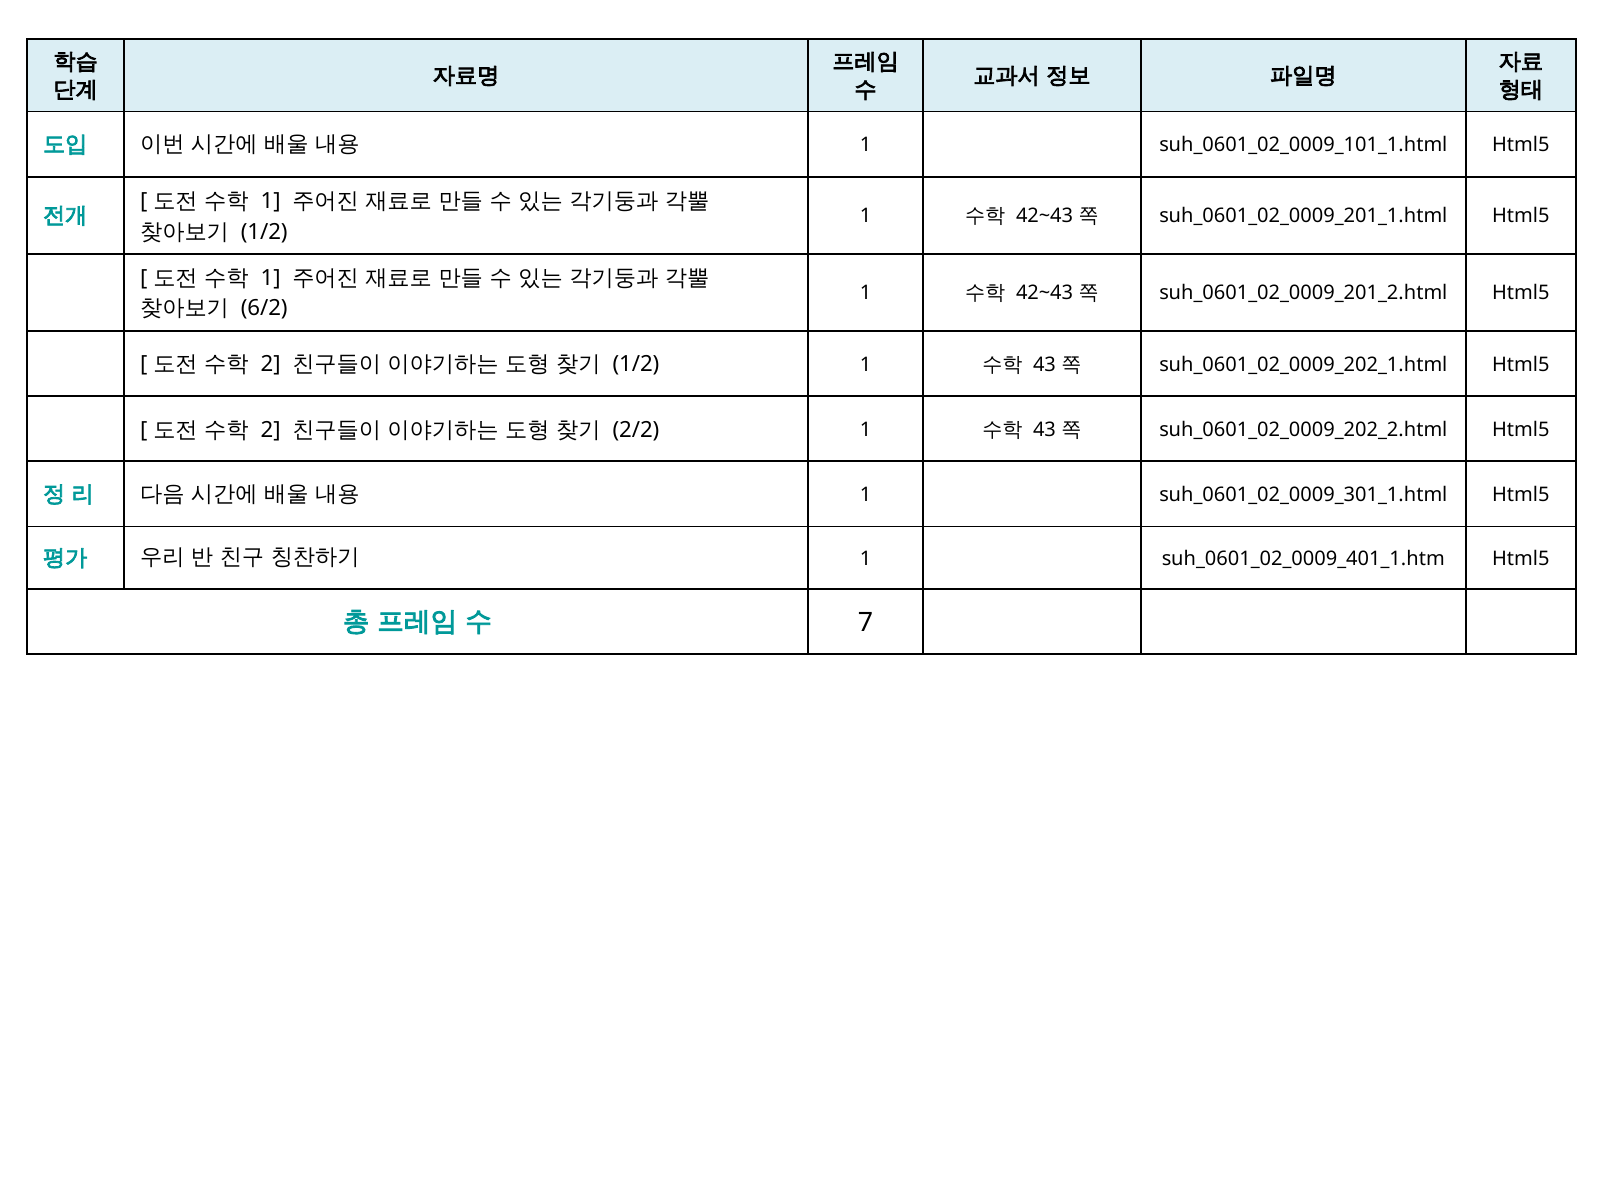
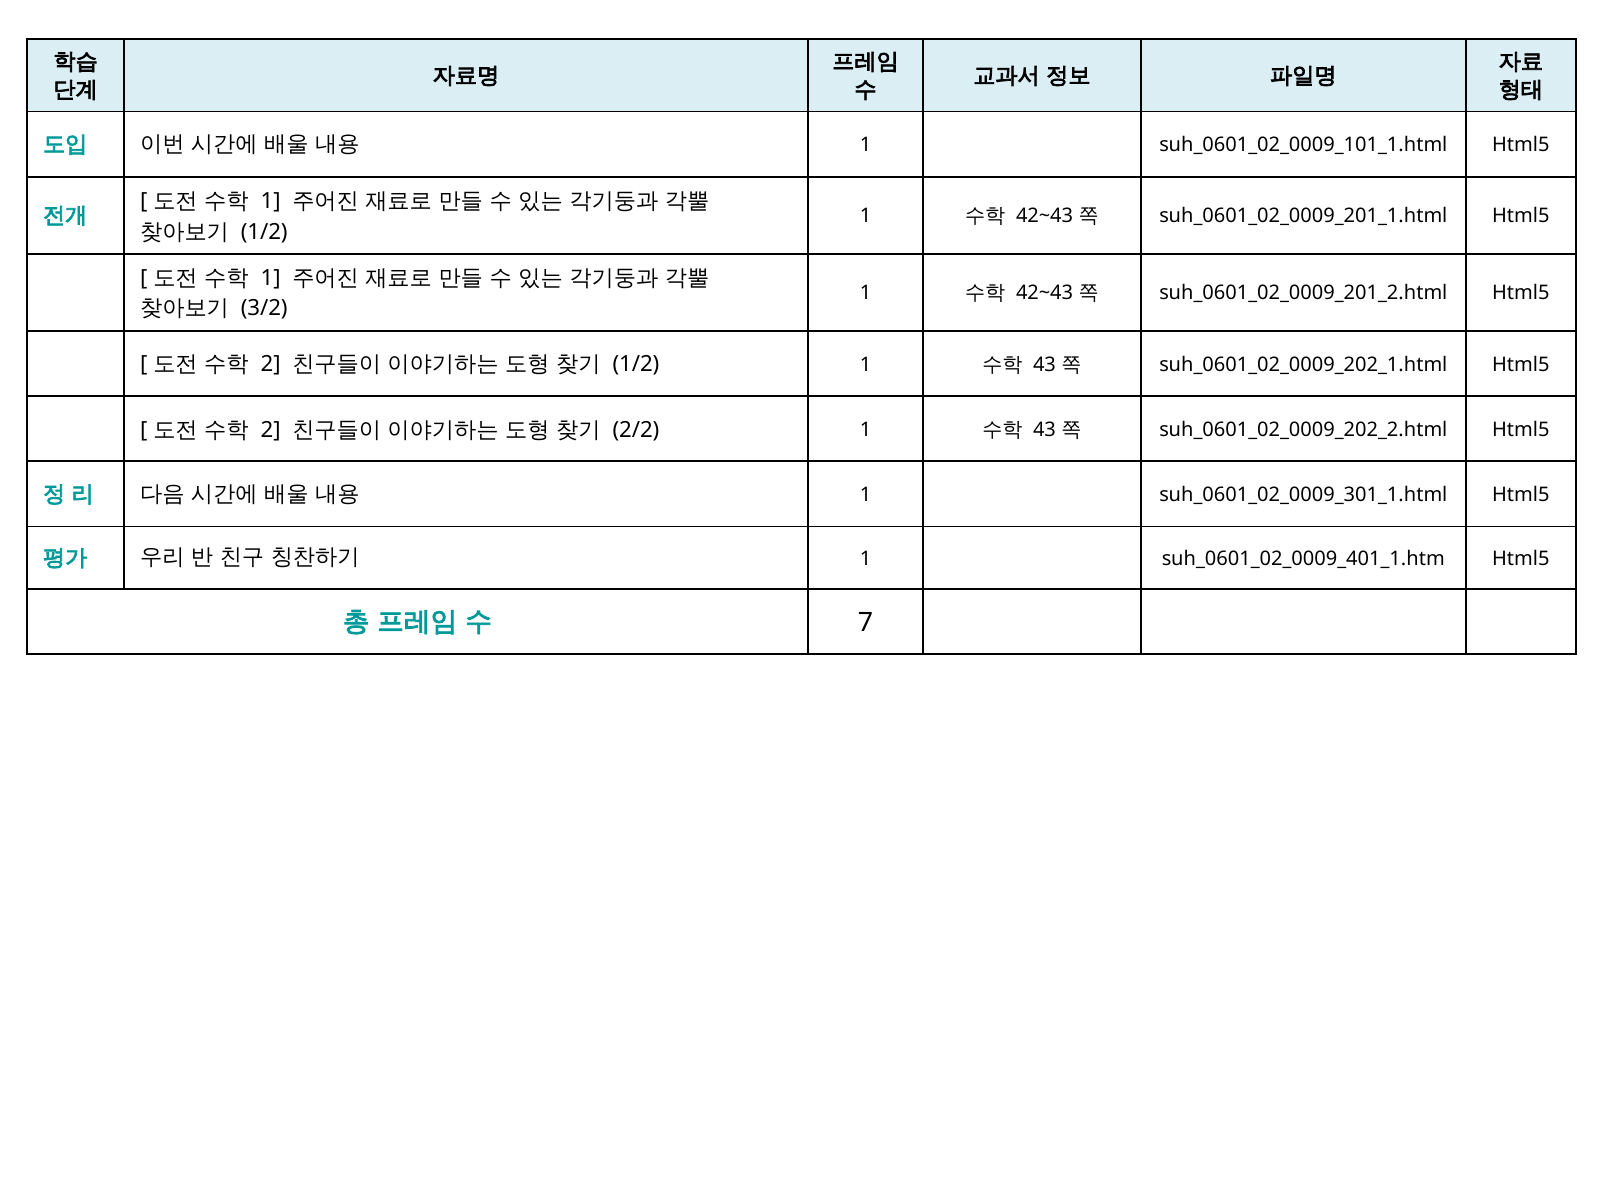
6/2: 6/2 -> 3/2
